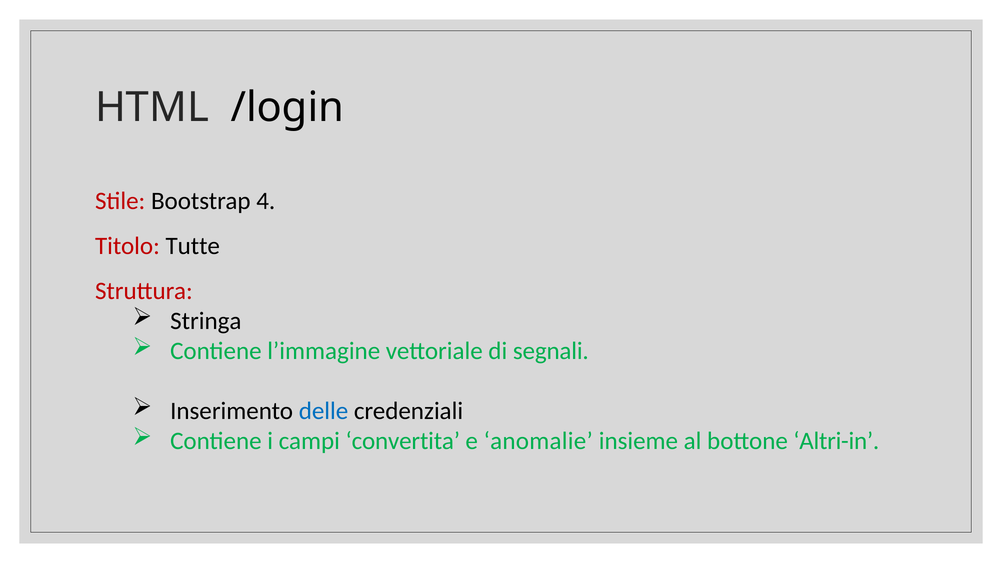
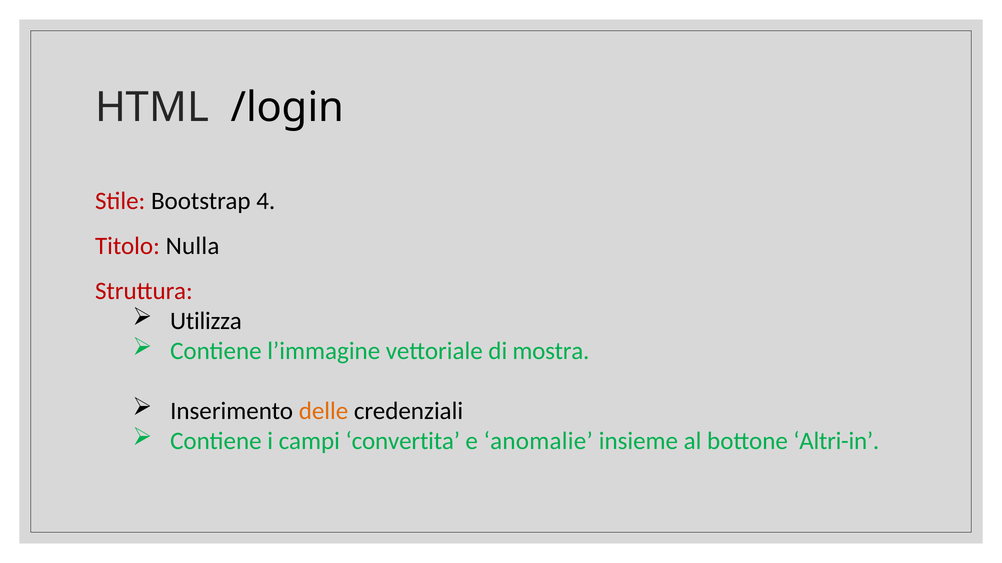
Tutte: Tutte -> Nulla
Stringa: Stringa -> Utilizza
segnali: segnali -> mostra
delle colour: blue -> orange
